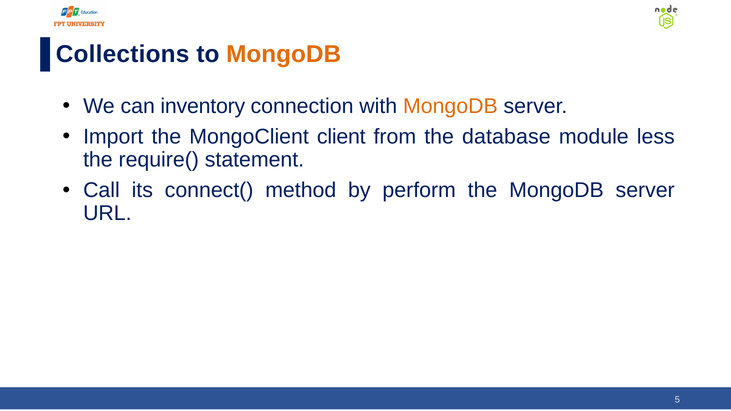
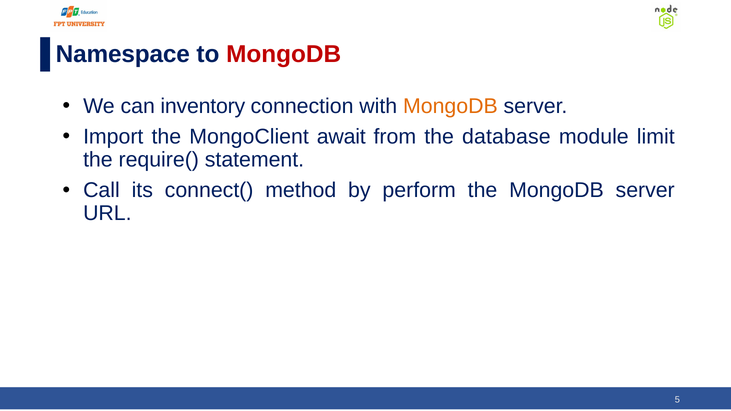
Collections: Collections -> Namespace
MongoDB at (284, 54) colour: orange -> red
client: client -> await
less: less -> limit
